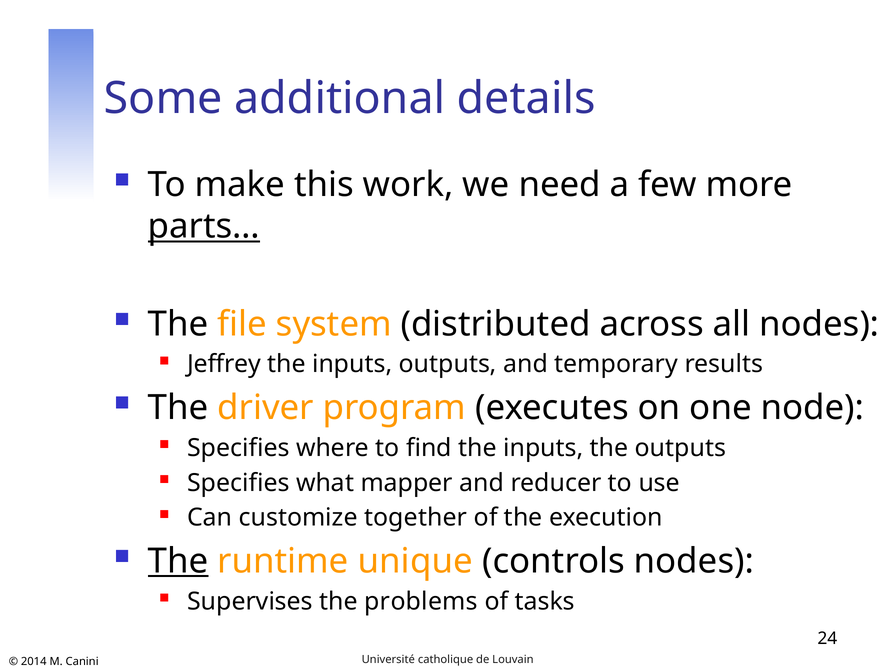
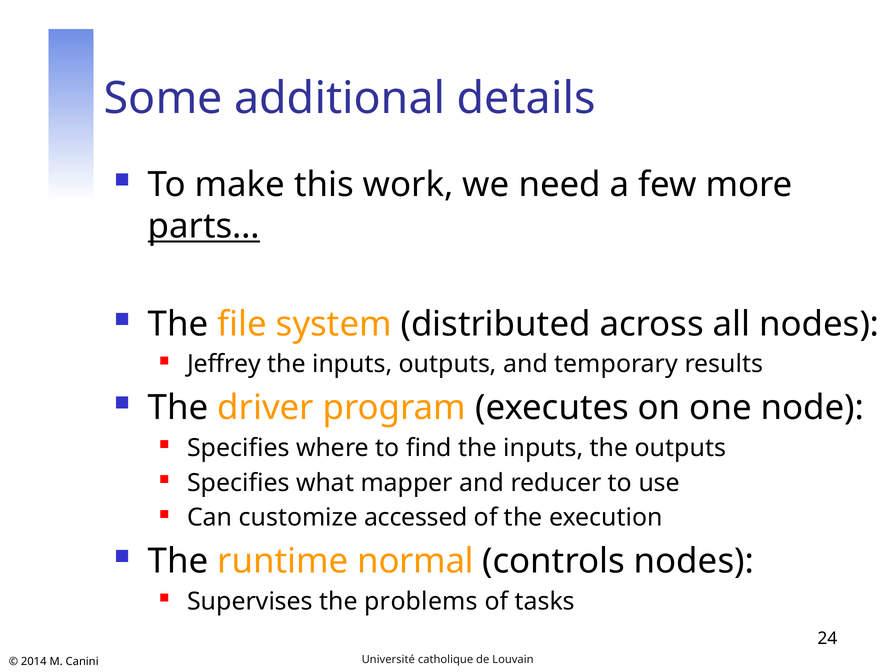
together: together -> accessed
The at (178, 561) underline: present -> none
unique: unique -> normal
